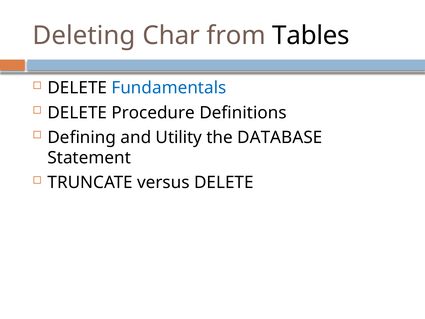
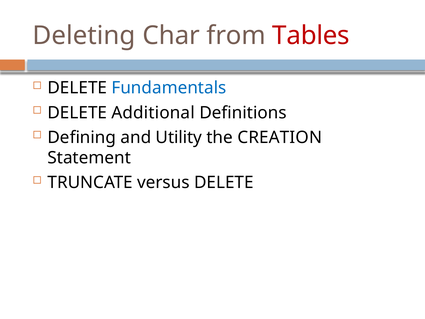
Tables colour: black -> red
Procedure: Procedure -> Additional
DATABASE: DATABASE -> CREATION
